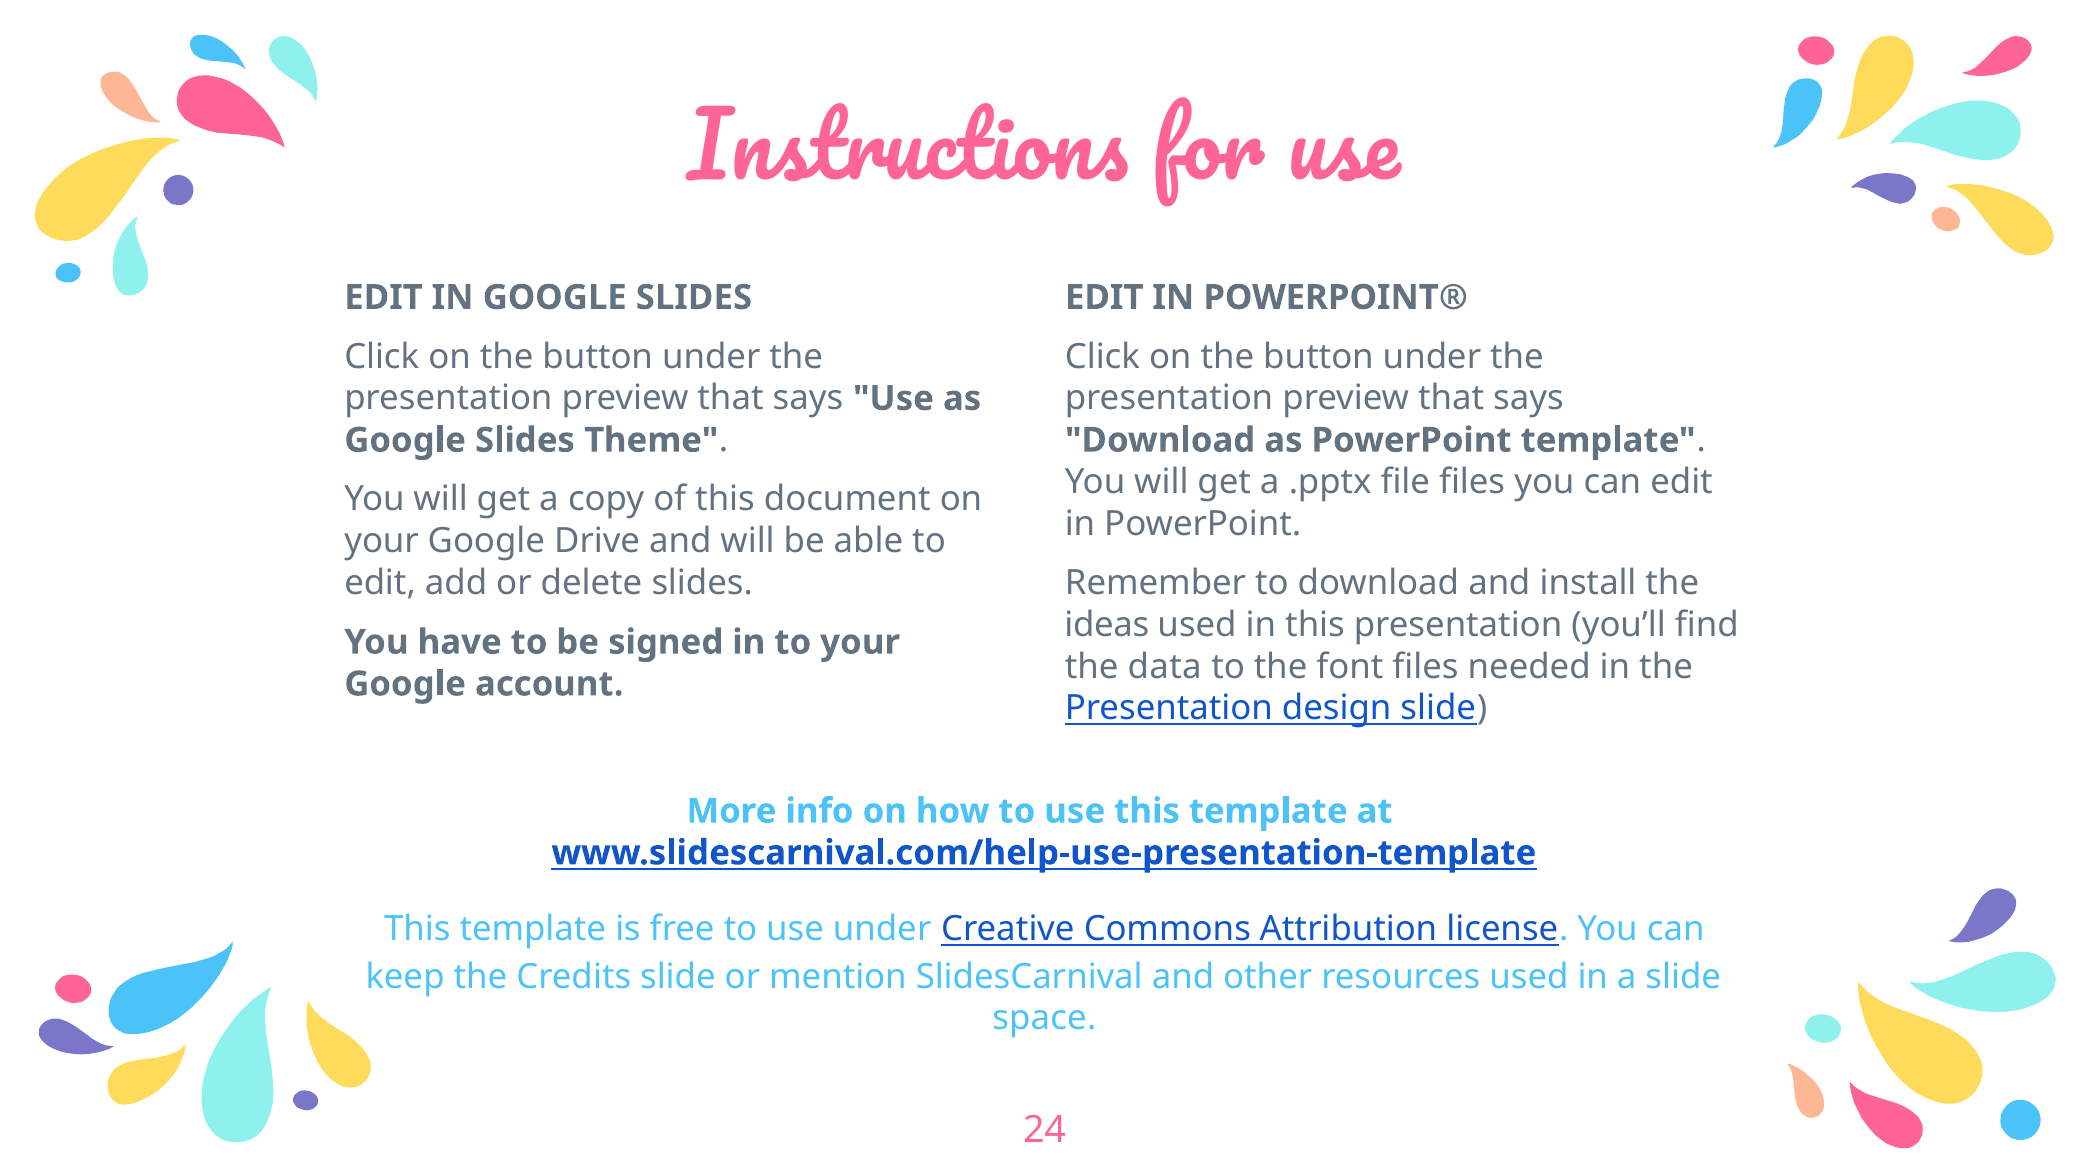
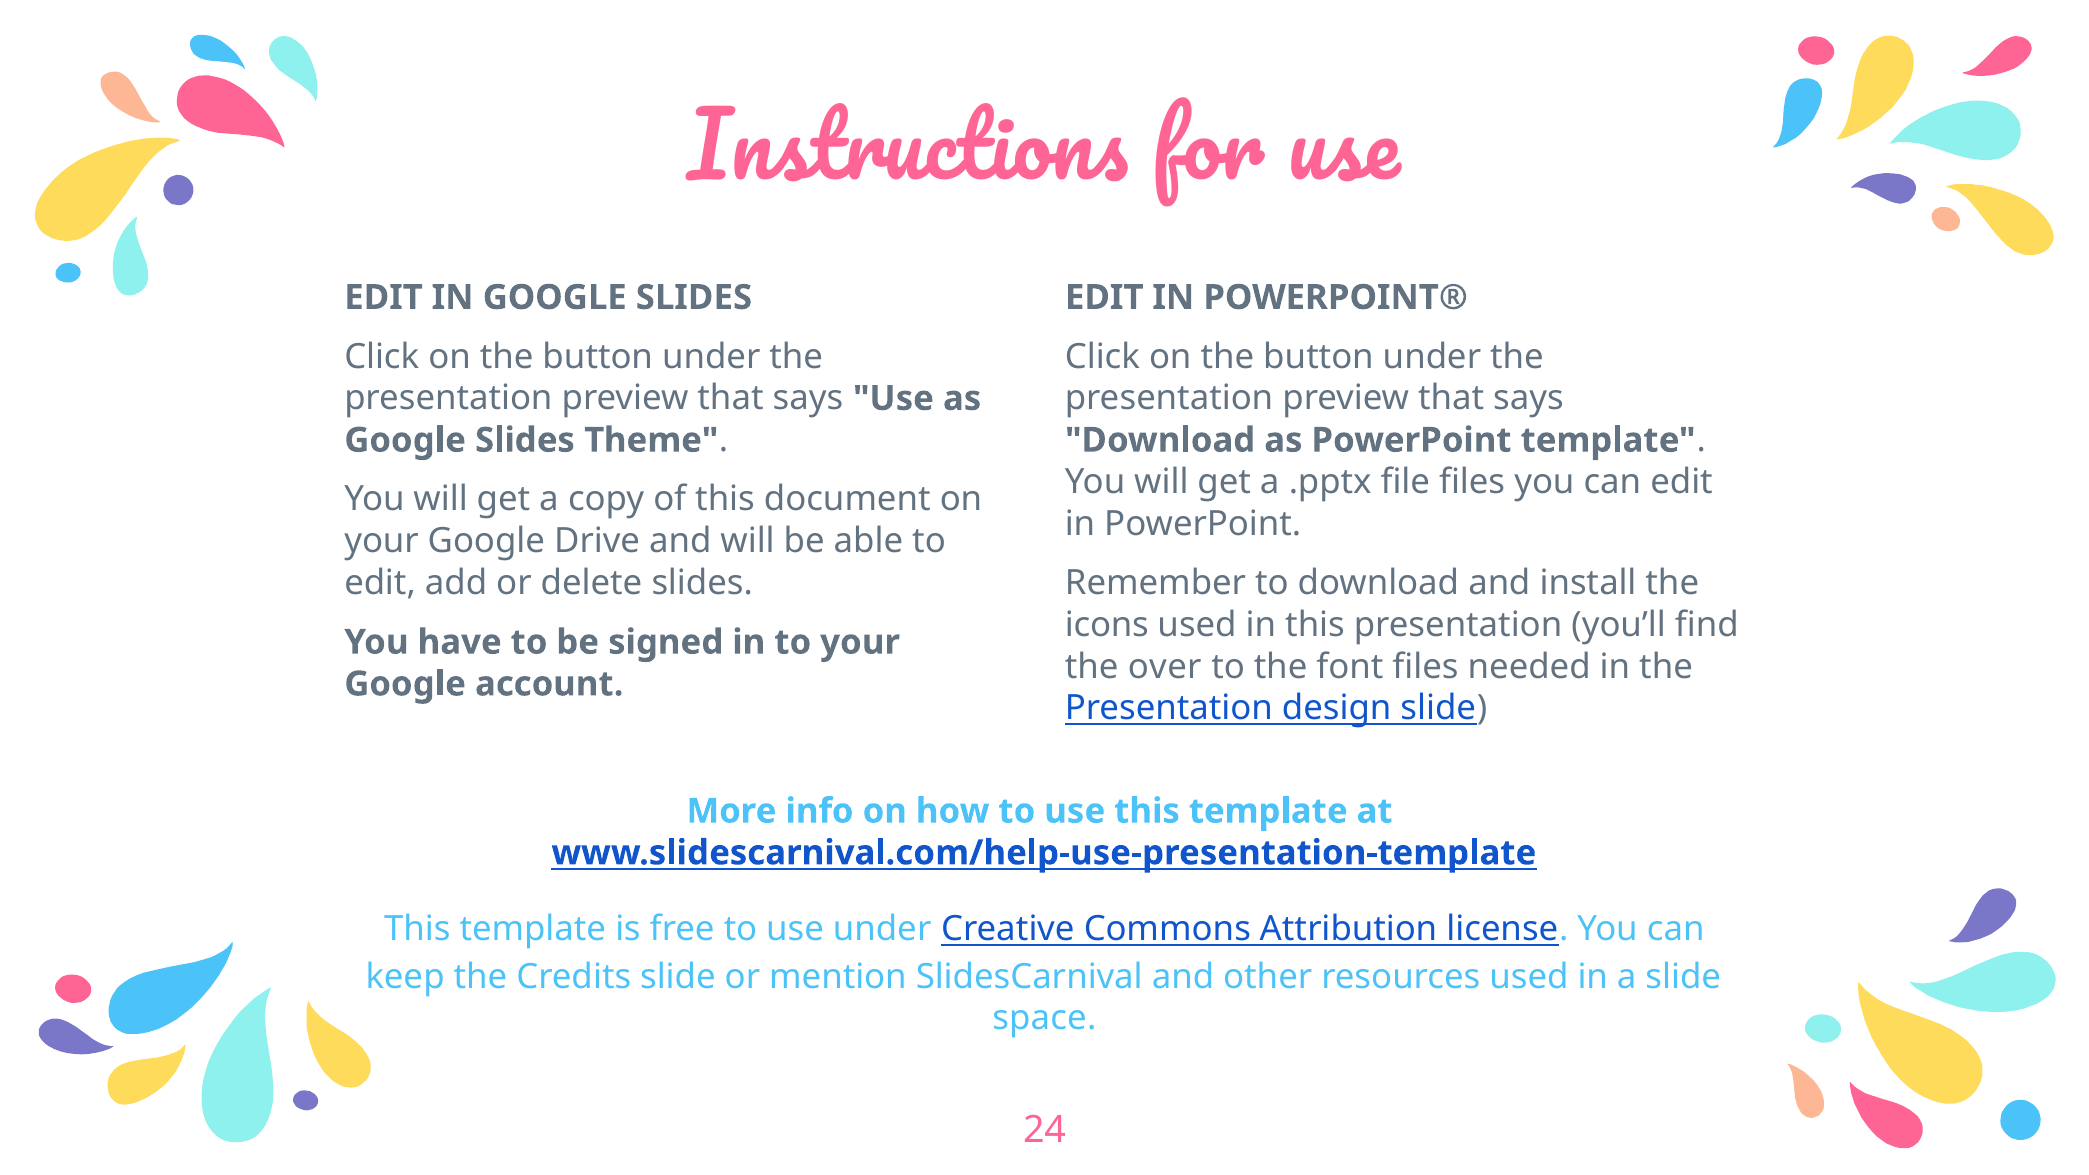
ideas: ideas -> icons
data: data -> over
